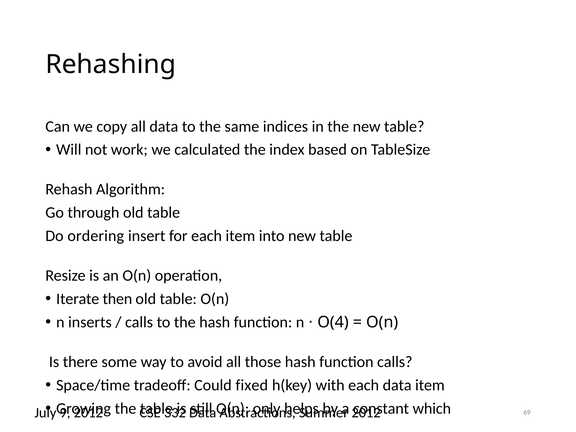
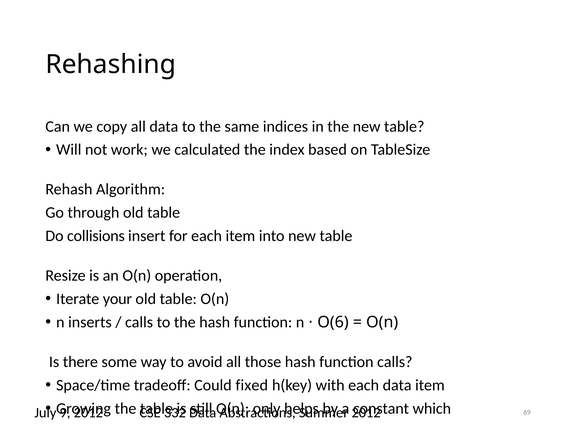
ordering: ordering -> collisions
then: then -> your
O(4: O(4 -> O(6
